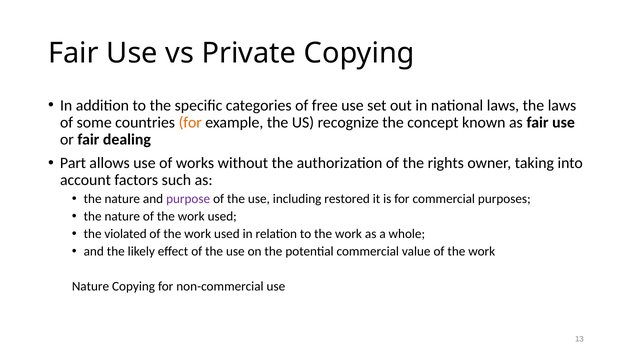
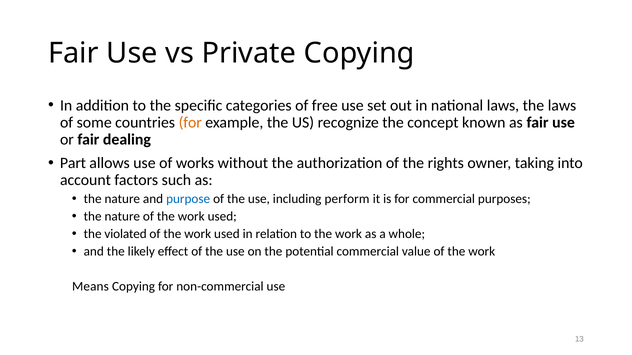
purpose colour: purple -> blue
restored: restored -> perform
Nature at (90, 287): Nature -> Means
